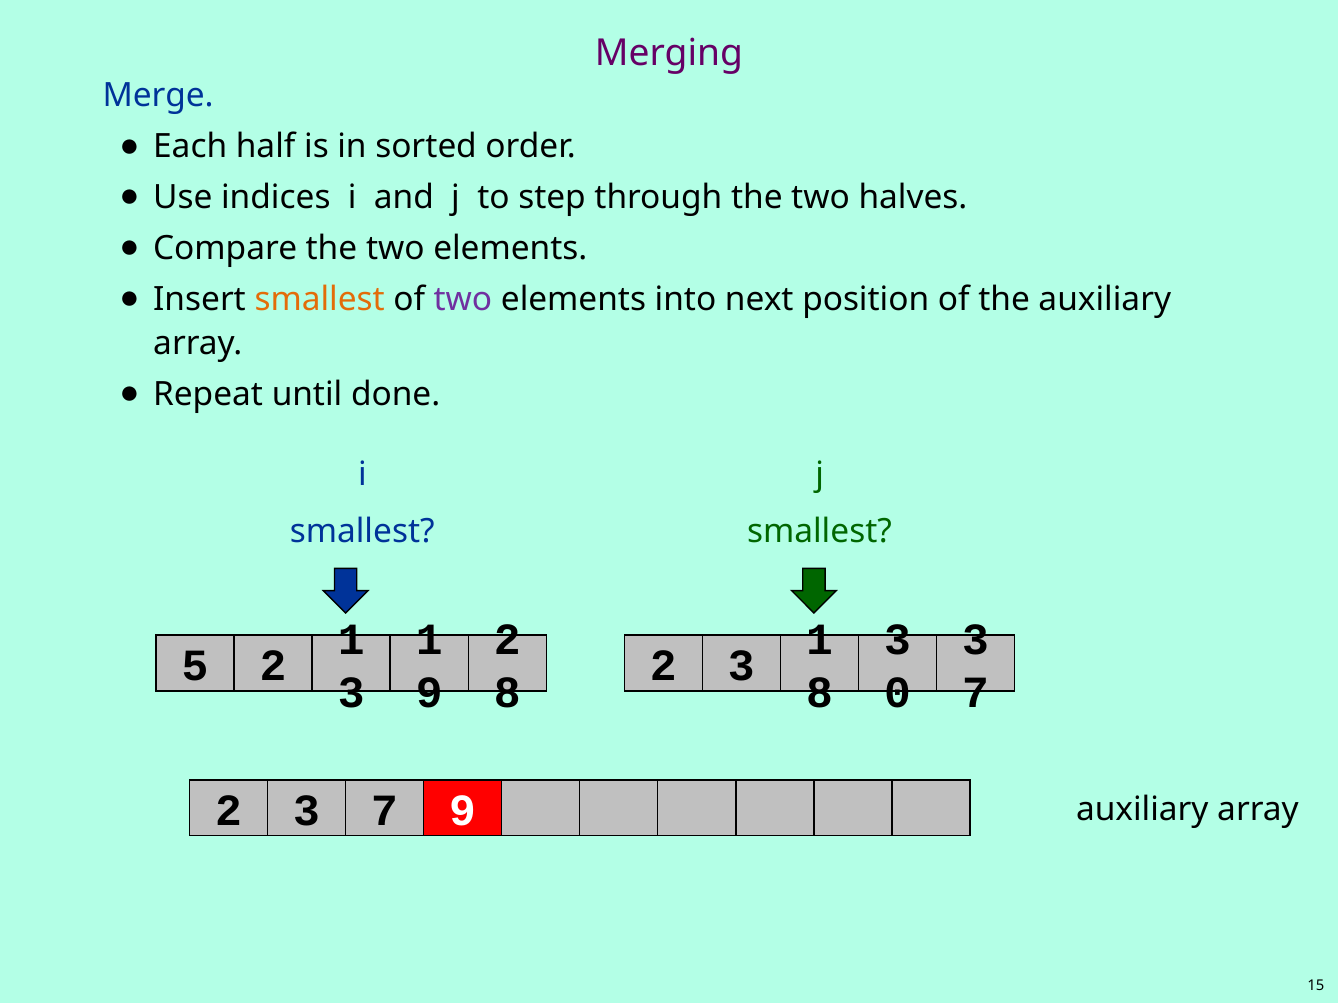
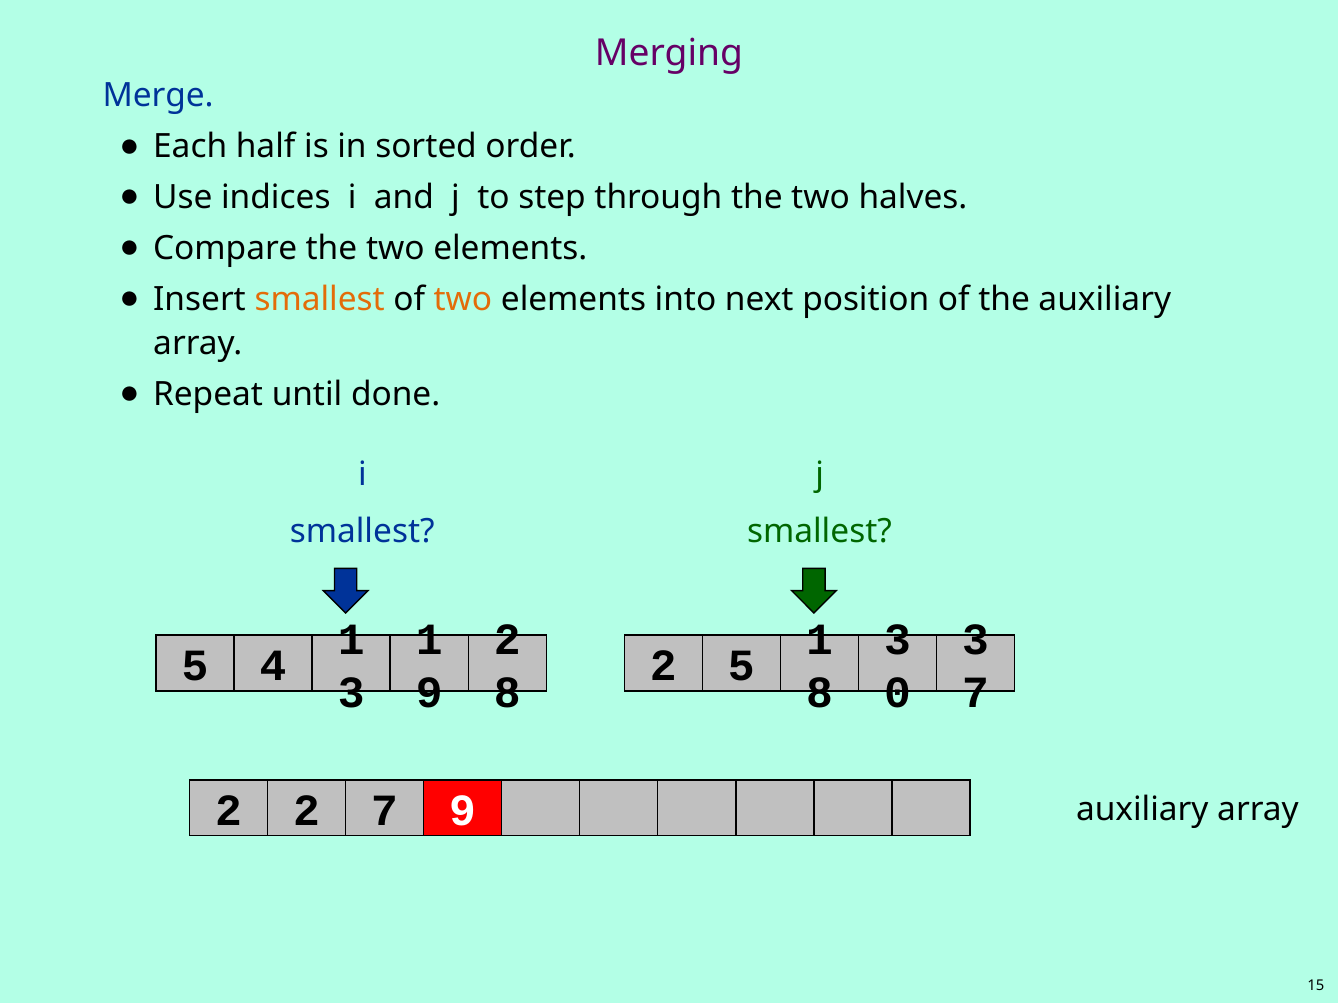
two at (463, 299) colour: purple -> orange
5 2: 2 -> 4
3 at (741, 666): 3 -> 5
3 at (307, 811): 3 -> 2
